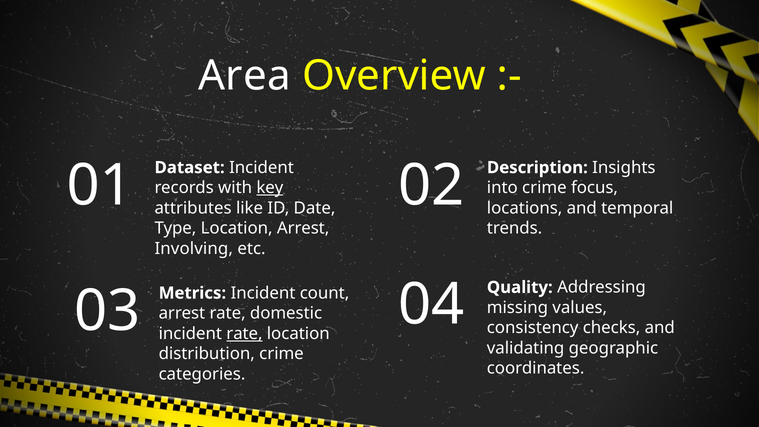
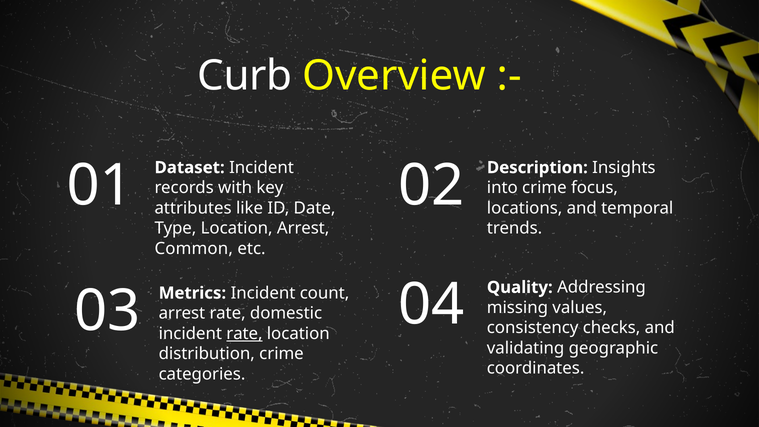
Area: Area -> Curb
key underline: present -> none
Involving: Involving -> Common
